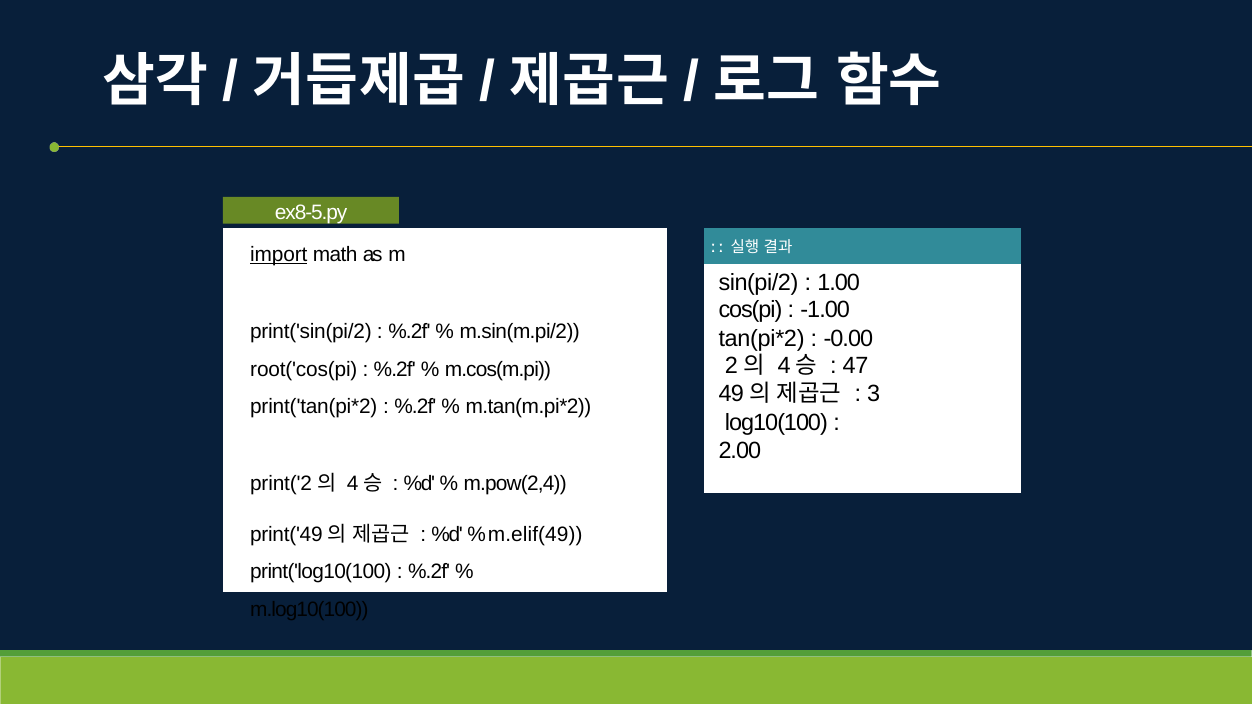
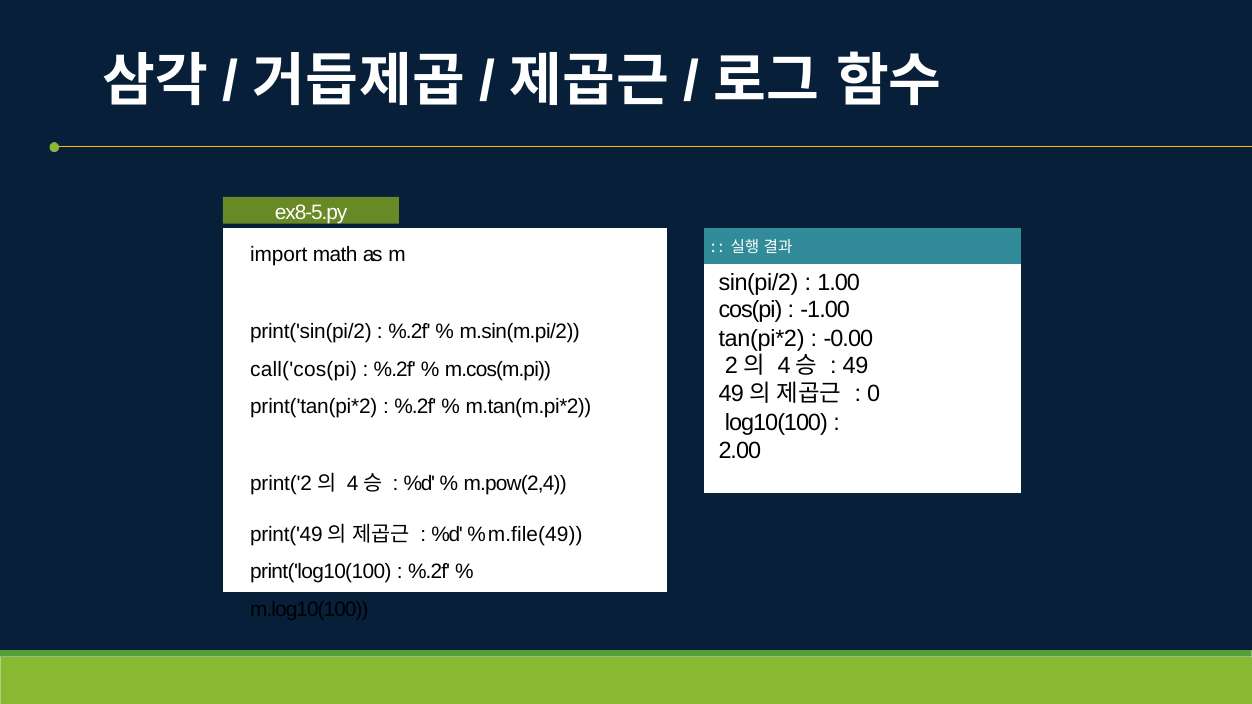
import underline: present -> none
47: 47 -> 49
root('cos(pi: root('cos(pi -> call('cos(pi
3: 3 -> 0
m.elif(49: m.elif(49 -> m.file(49
